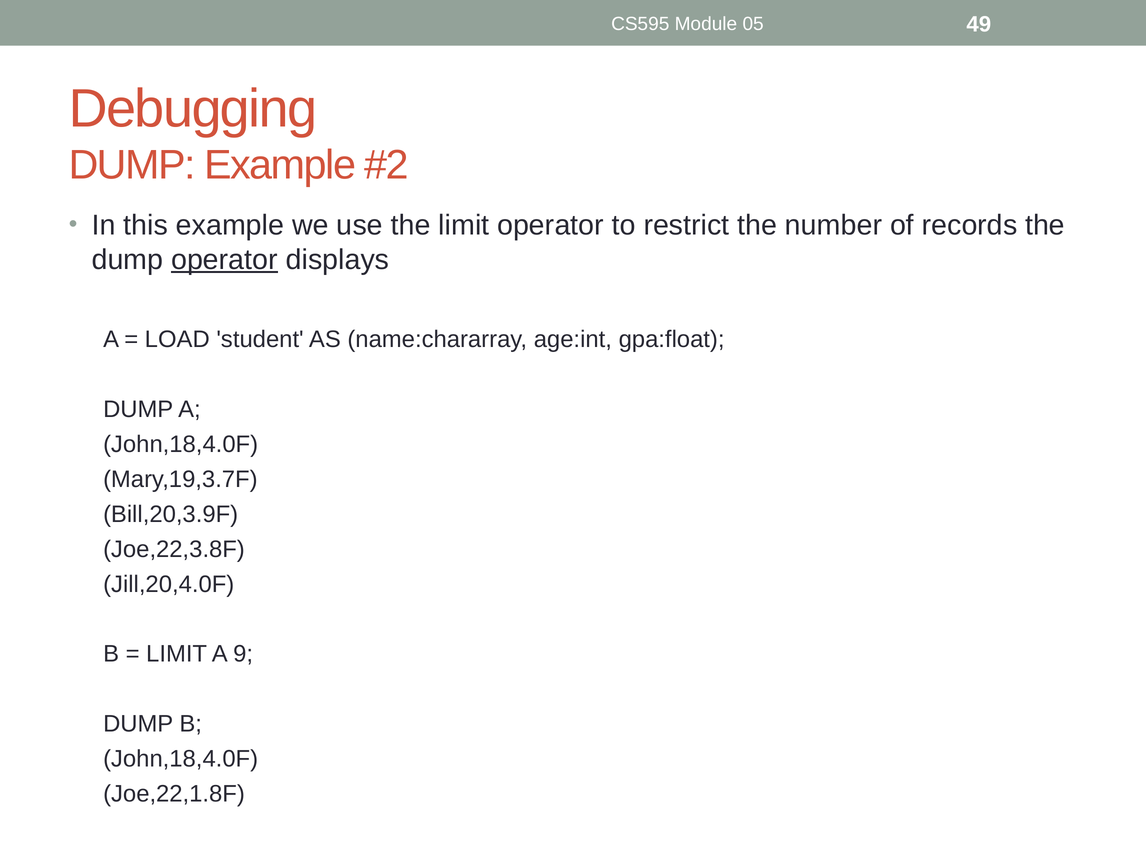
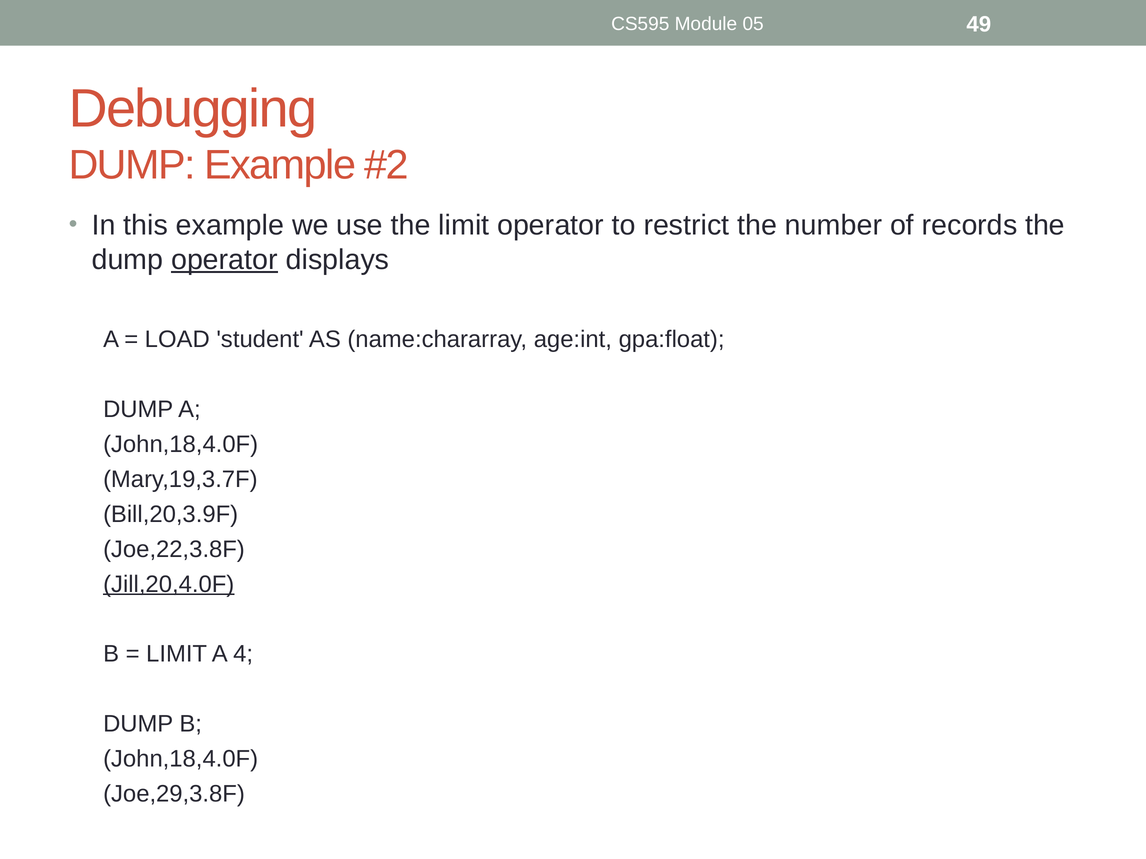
Jill,20,4.0F underline: none -> present
9: 9 -> 4
Joe,22,1.8F: Joe,22,1.8F -> Joe,29,3.8F
